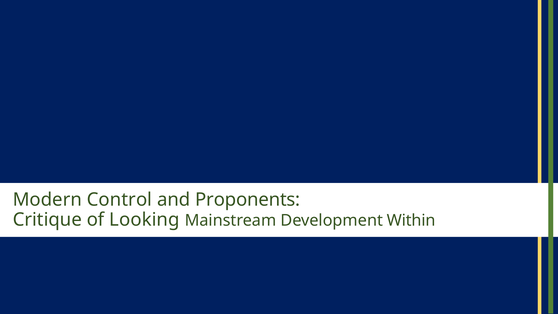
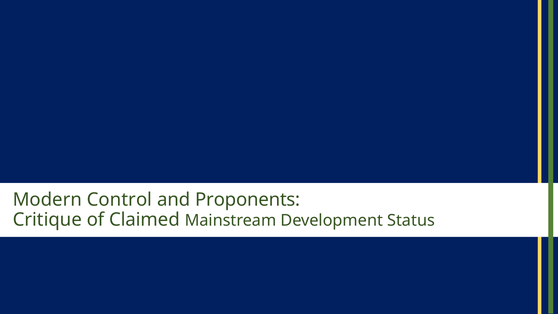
Looking: Looking -> Claimed
Within: Within -> Status
